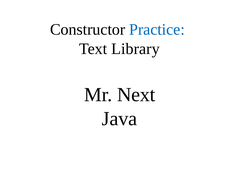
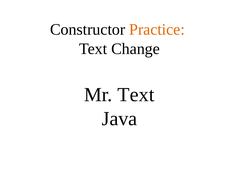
Practice colour: blue -> orange
Library: Library -> Change
Mr Next: Next -> Text
